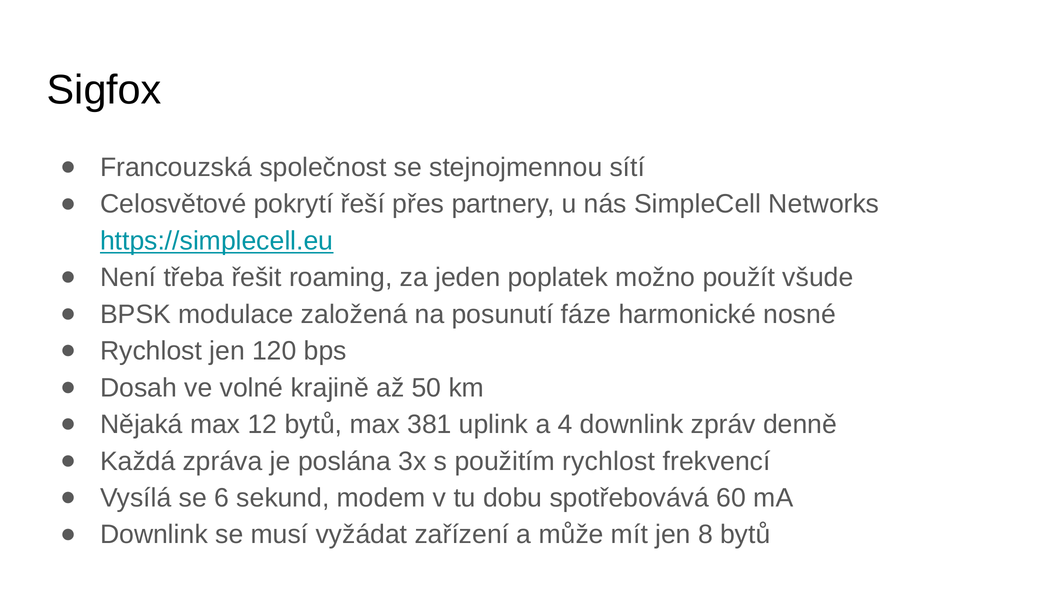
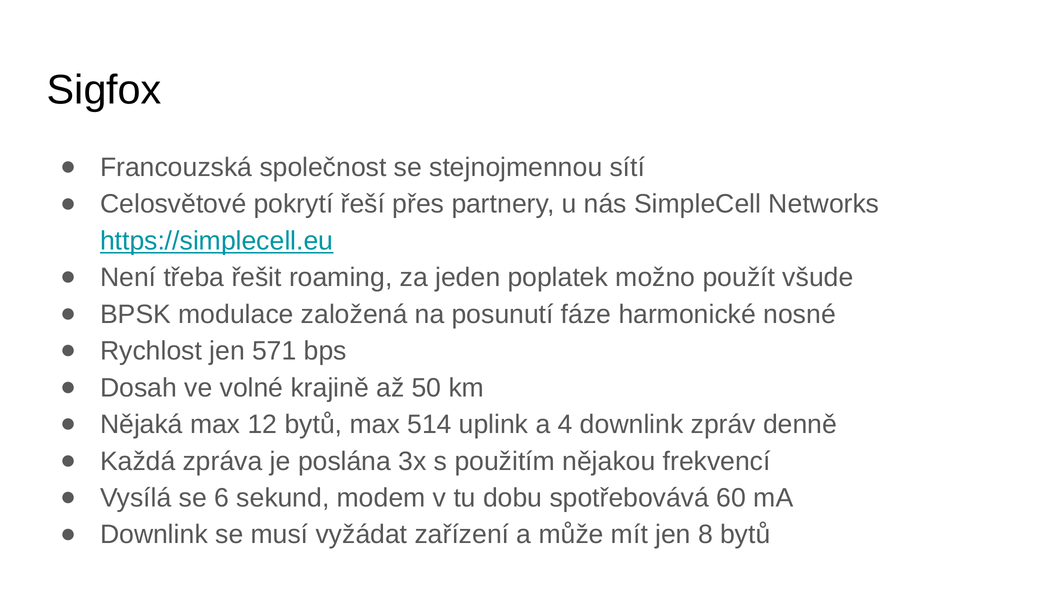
120: 120 -> 571
381: 381 -> 514
použitím rychlost: rychlost -> nějakou
